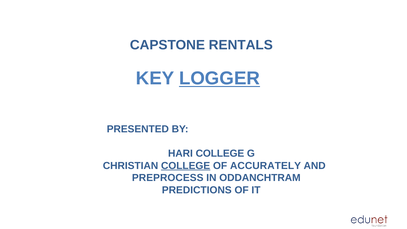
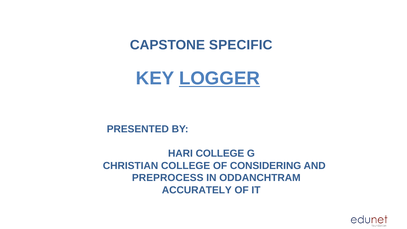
RENTALS: RENTALS -> SPECIFIC
COLLEGE at (186, 166) underline: present -> none
ACCURATELY: ACCURATELY -> CONSIDERING
PREDICTIONS: PREDICTIONS -> ACCURATELY
